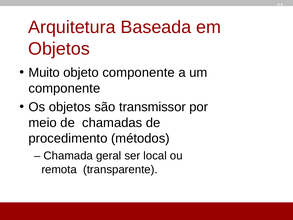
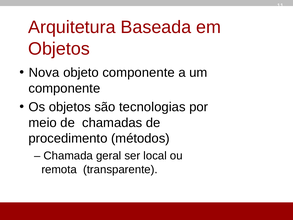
Muito: Muito -> Nova
transmissor: transmissor -> tecnologias
